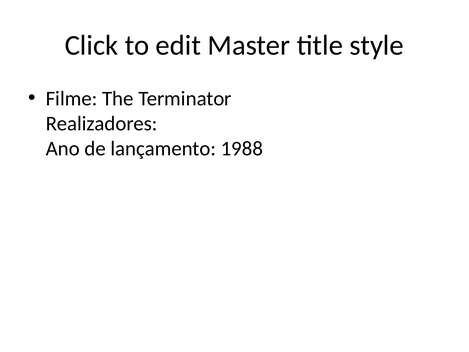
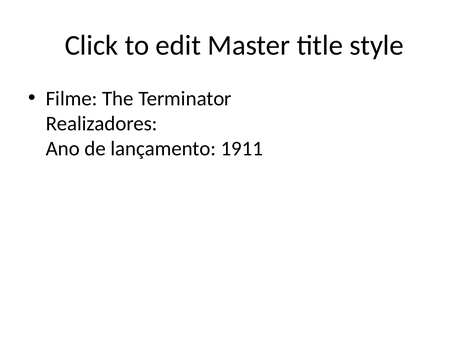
1988: 1988 -> 1911
